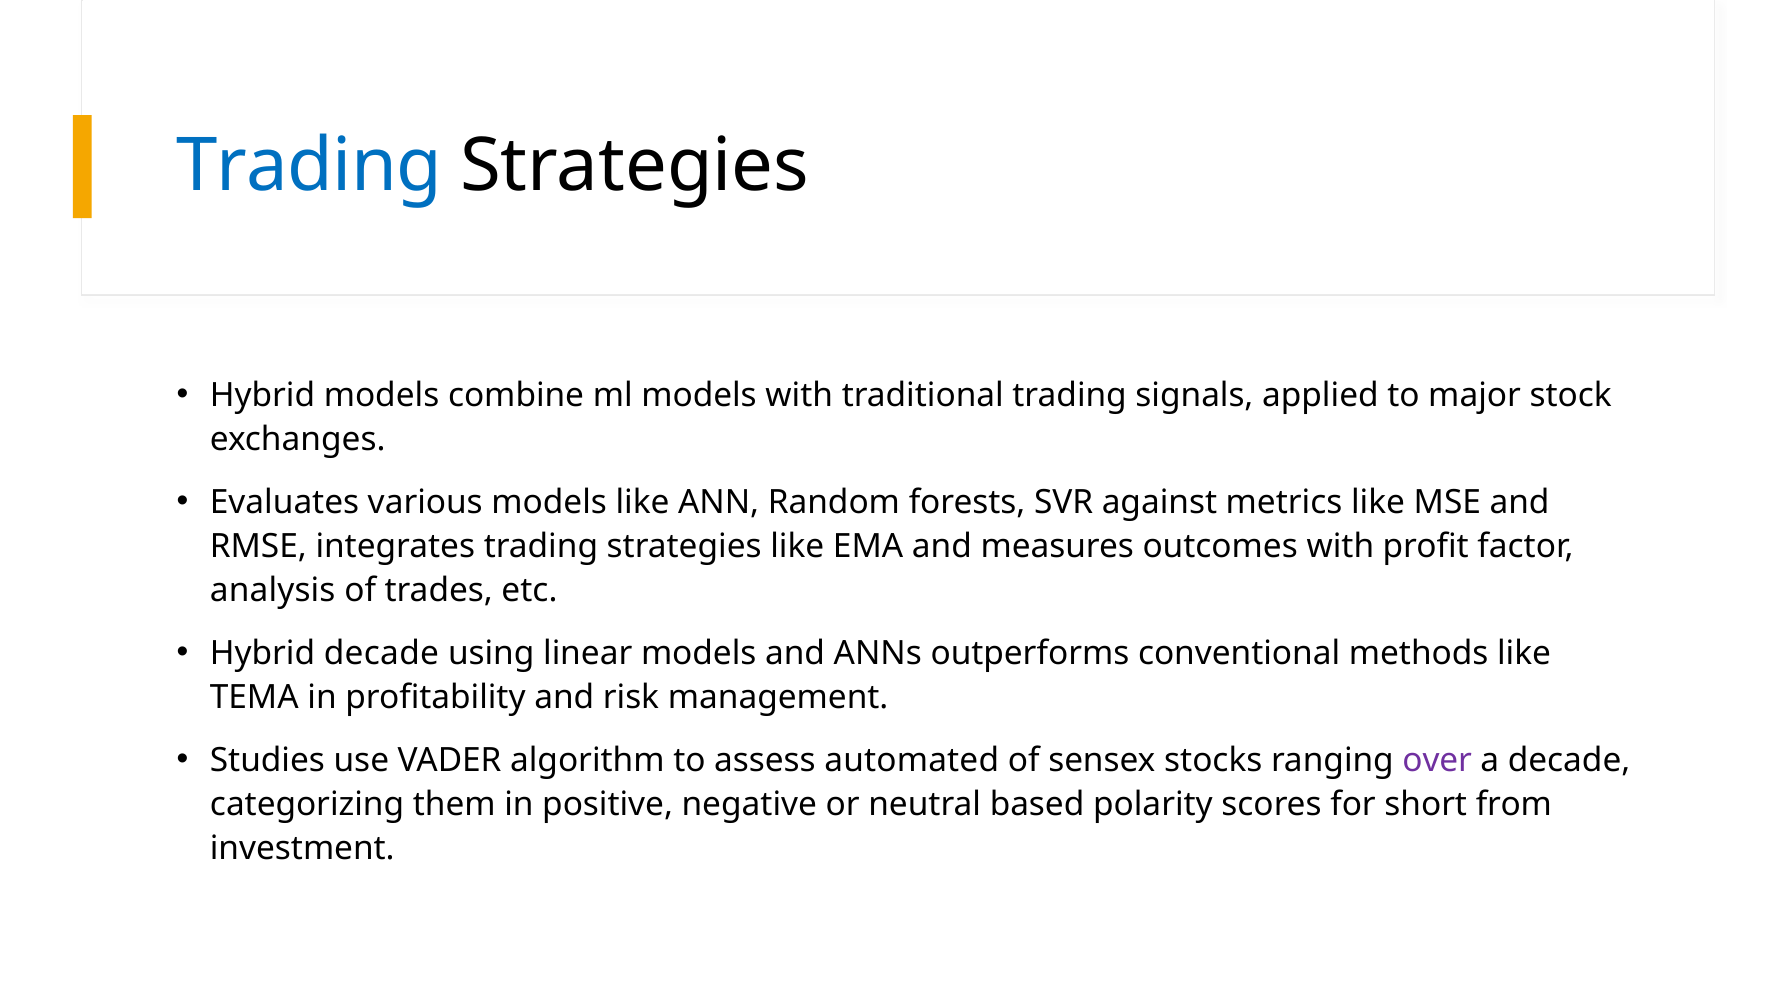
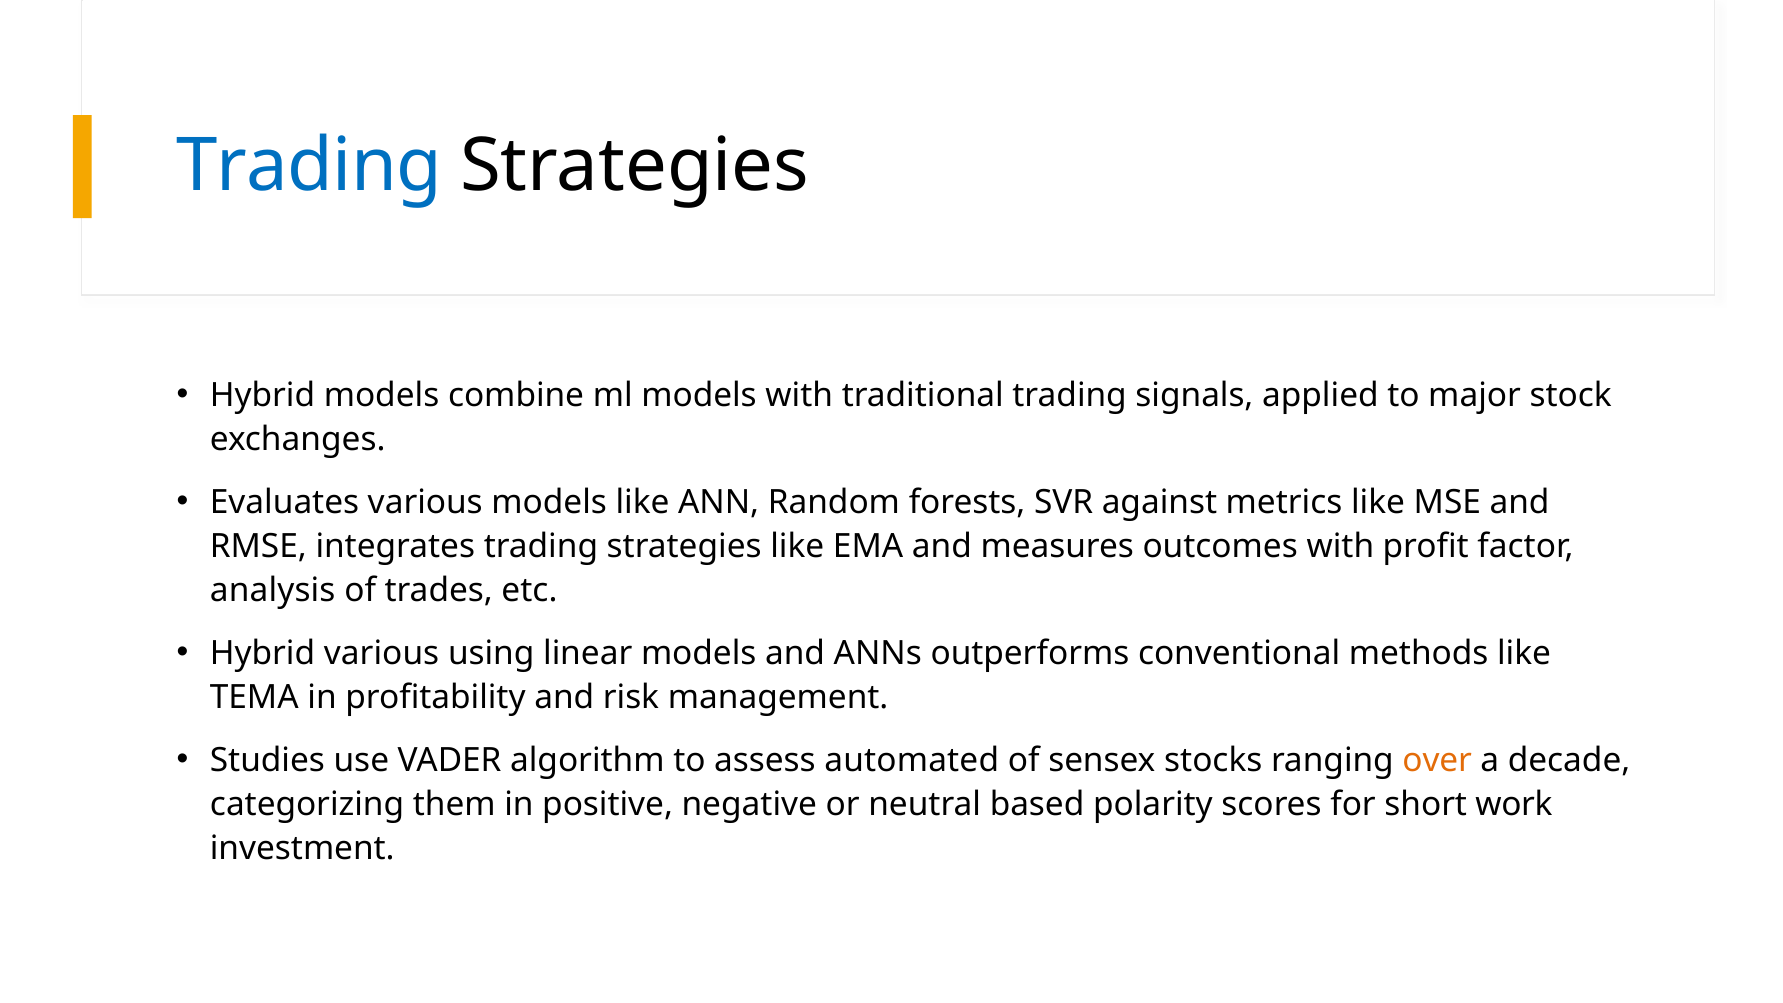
Hybrid decade: decade -> various
over colour: purple -> orange
from: from -> work
